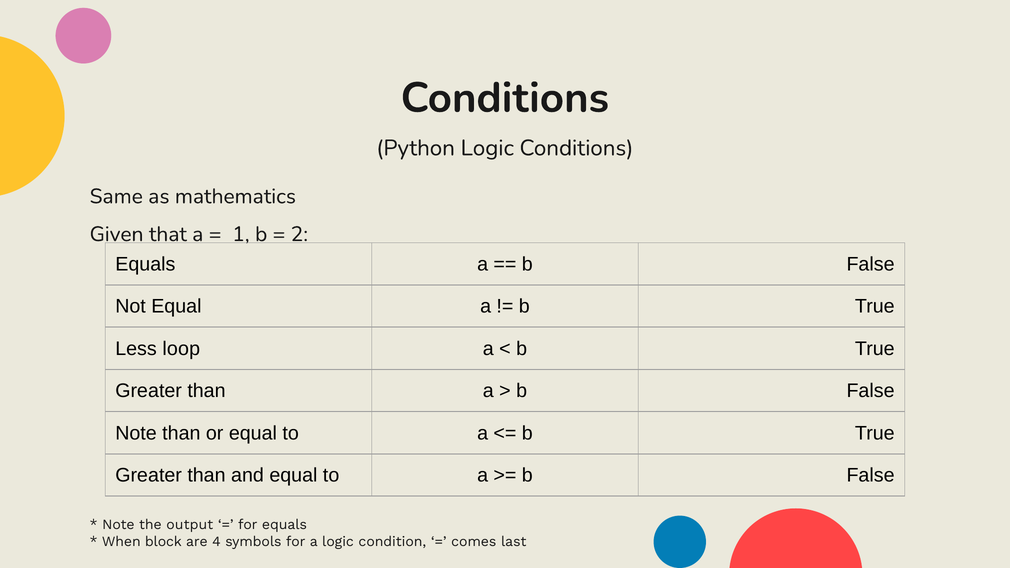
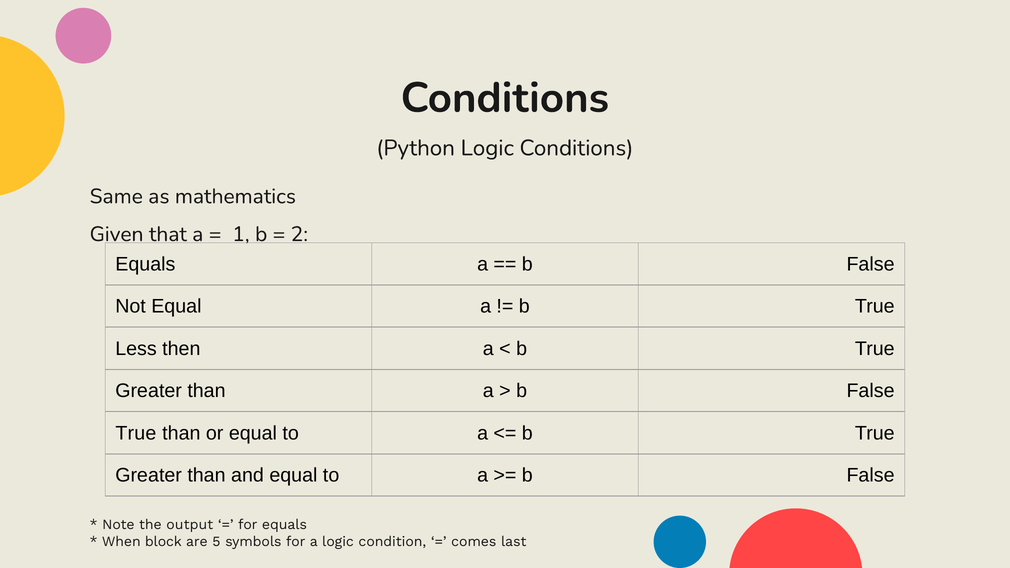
loop: loop -> then
Note at (136, 433): Note -> True
4: 4 -> 5
